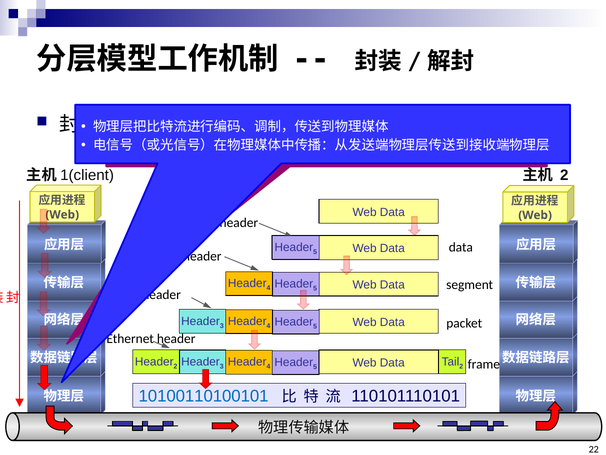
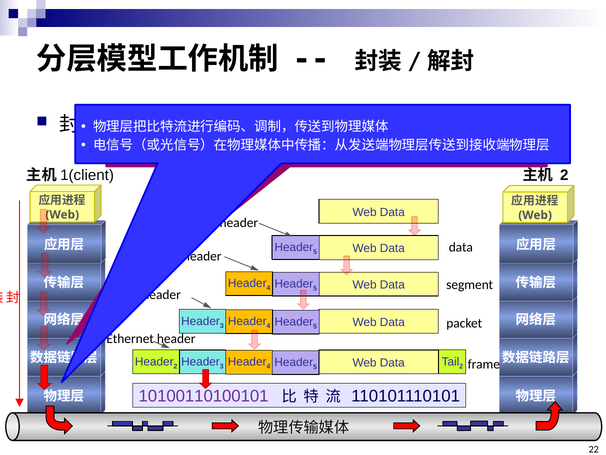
10100110100101 colour: blue -> purple
